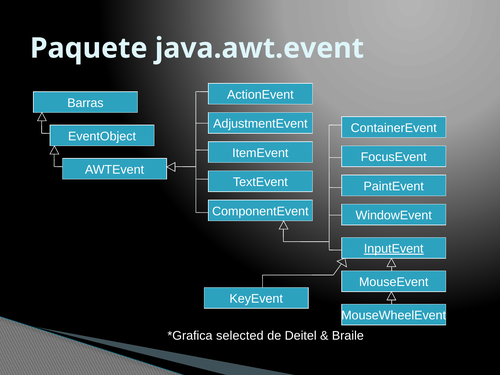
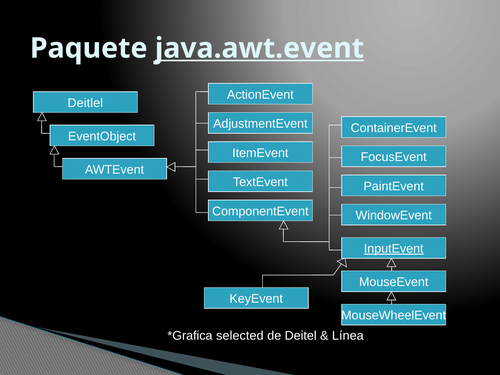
java.awt.event underline: none -> present
Barras: Barras -> Deitlel
Braile: Braile -> Línea
